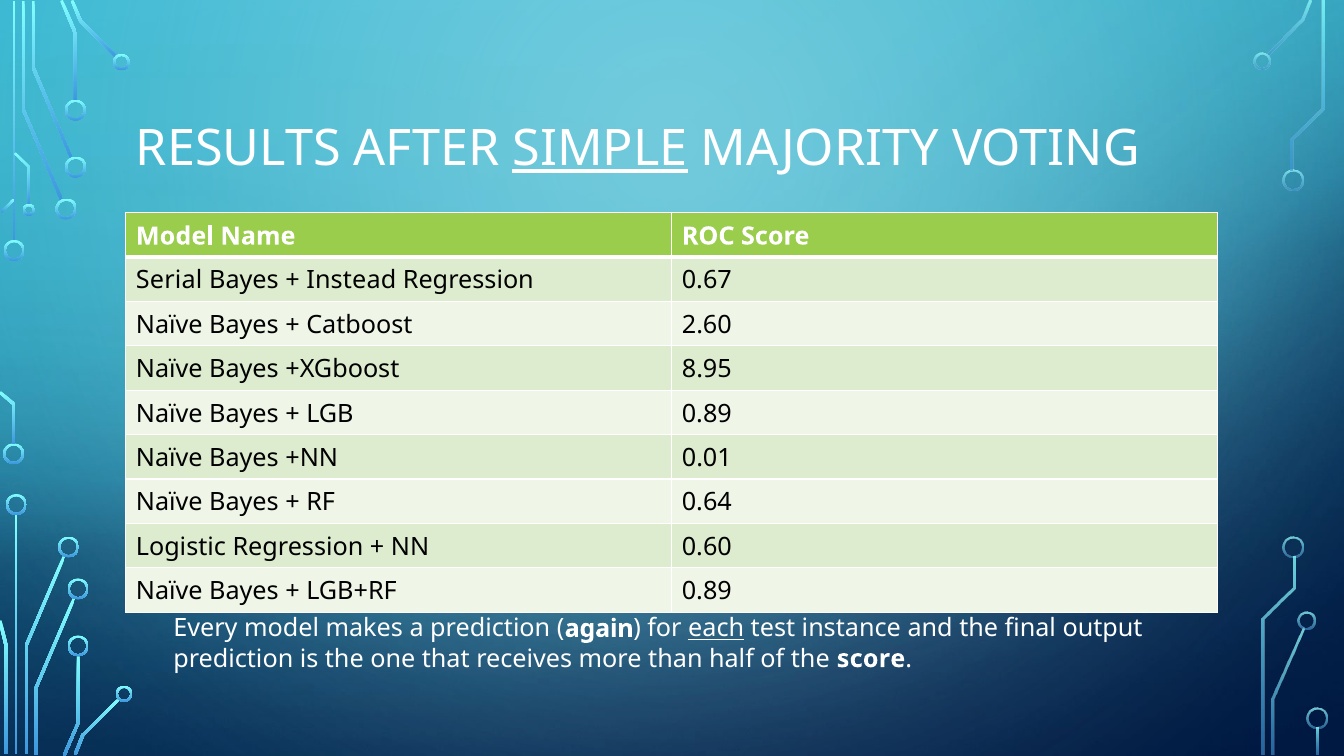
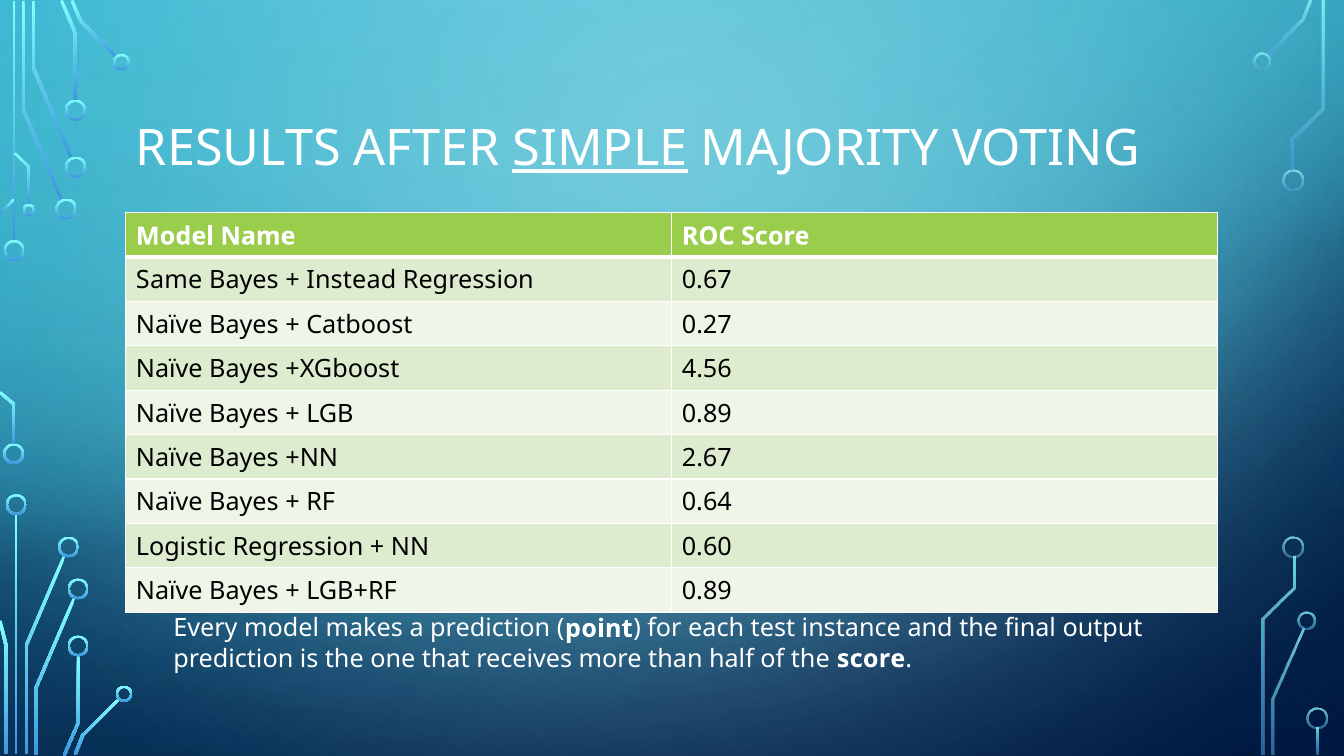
Serial: Serial -> Same
2.60: 2.60 -> 0.27
8.95: 8.95 -> 4.56
0.01: 0.01 -> 2.67
again: again -> point
each underline: present -> none
